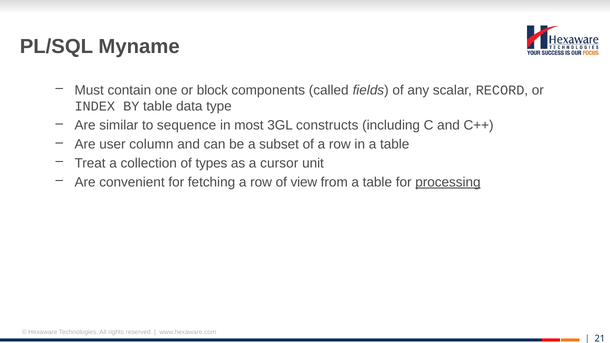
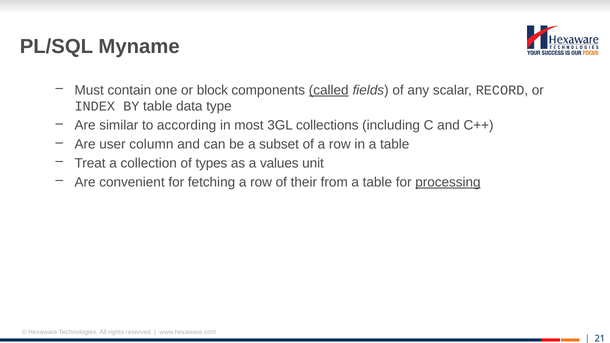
called underline: none -> present
sequence: sequence -> according
constructs: constructs -> collections
cursor: cursor -> values
view: view -> their
